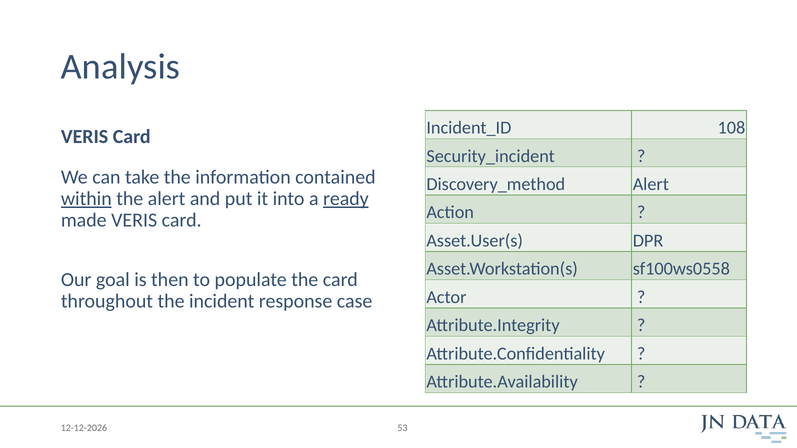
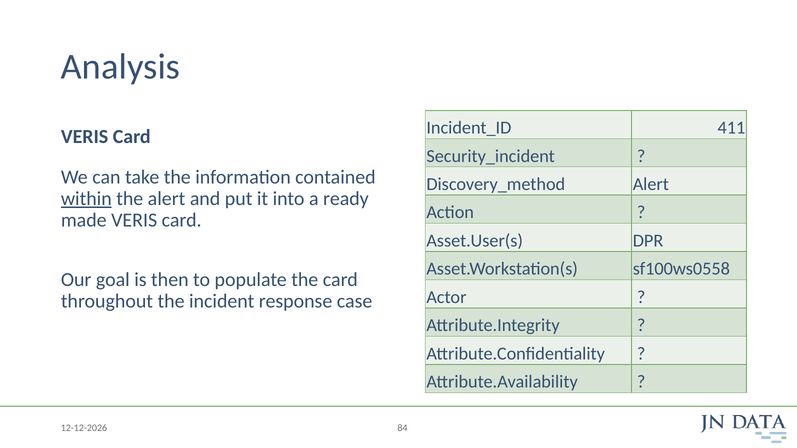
108: 108 -> 411
ready underline: present -> none
53: 53 -> 84
